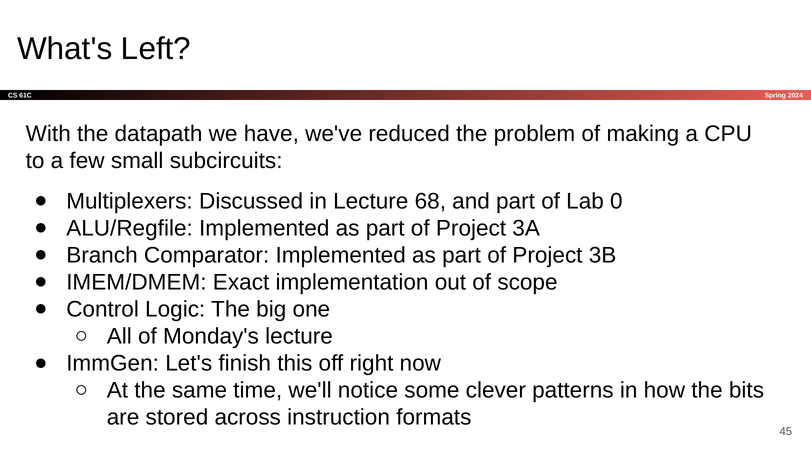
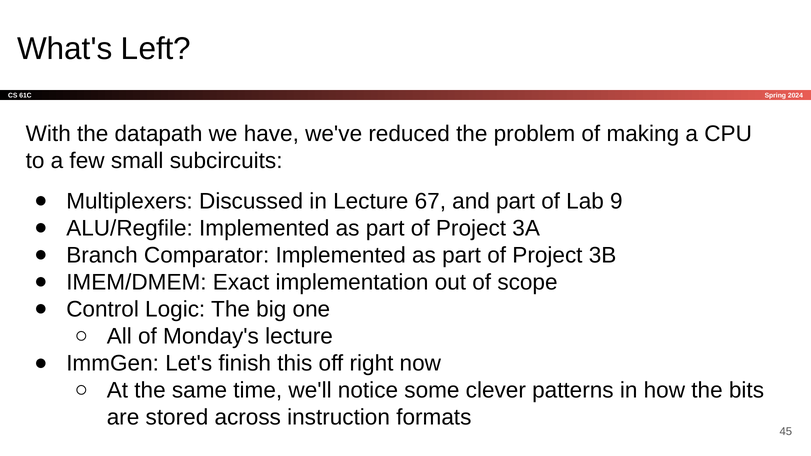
68: 68 -> 67
0: 0 -> 9
